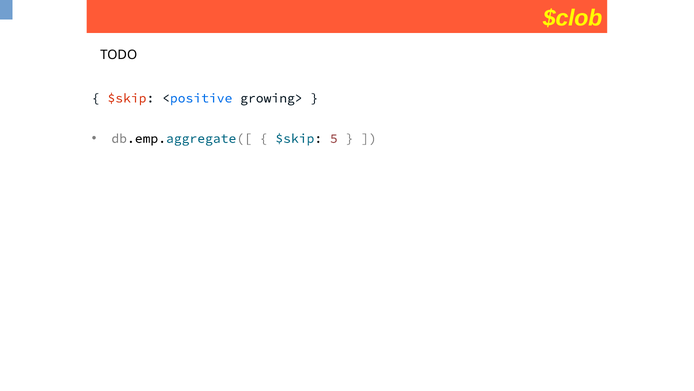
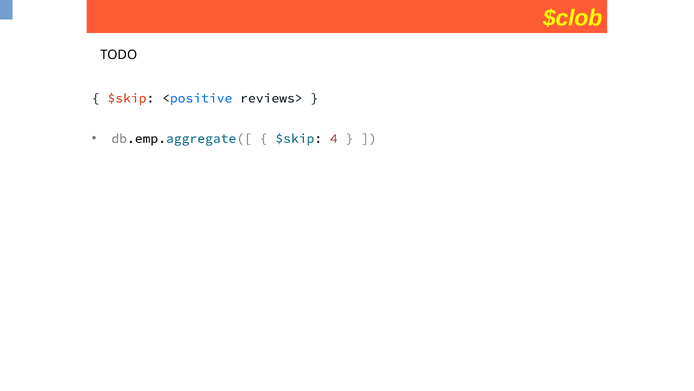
growing>: growing> -> reviews>
5: 5 -> 4
